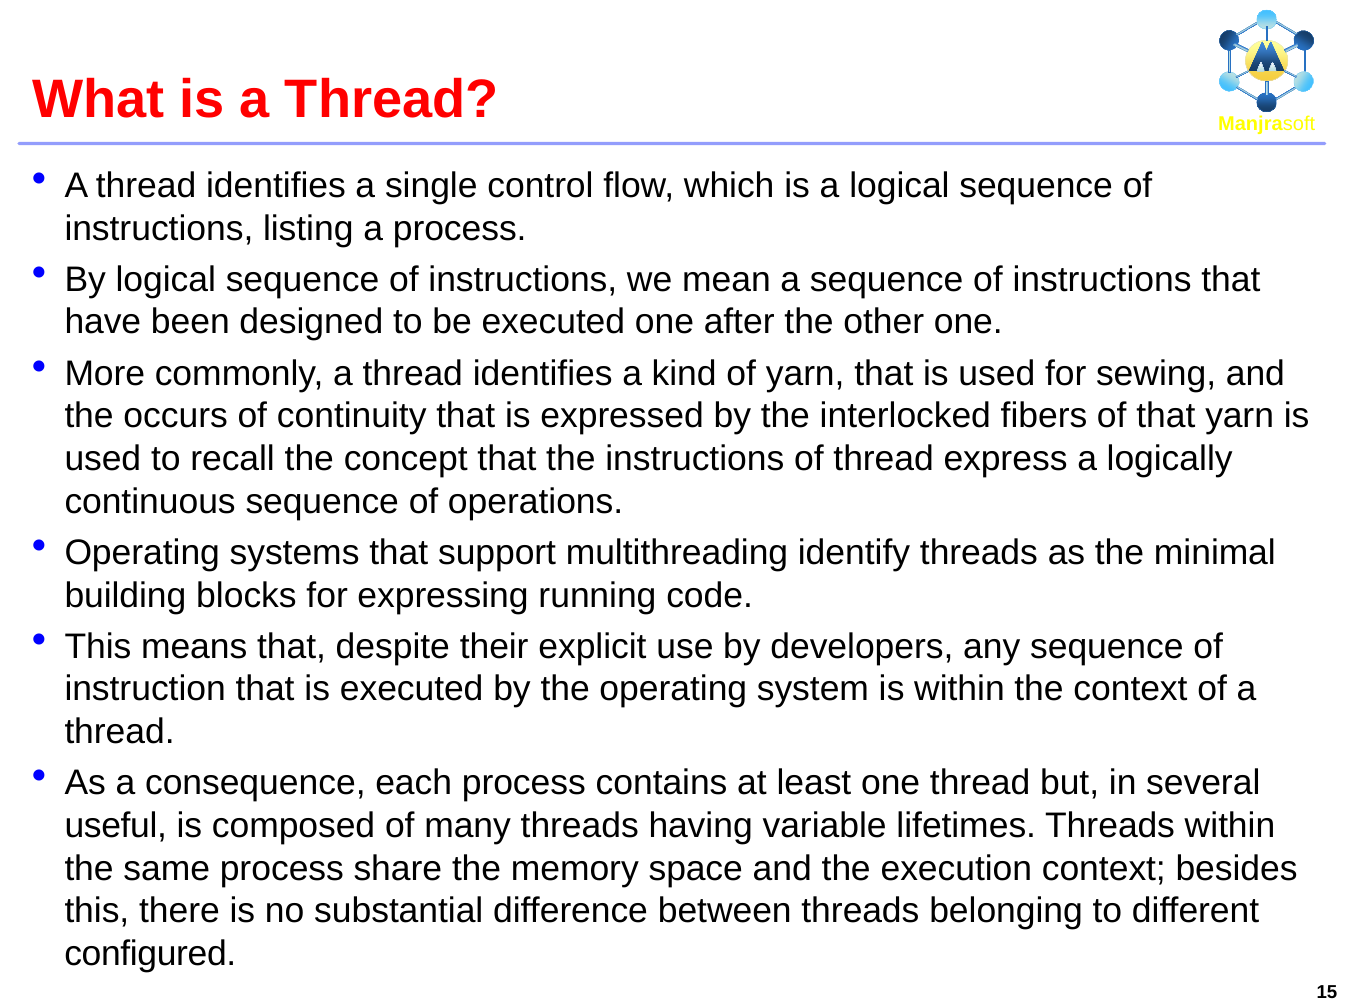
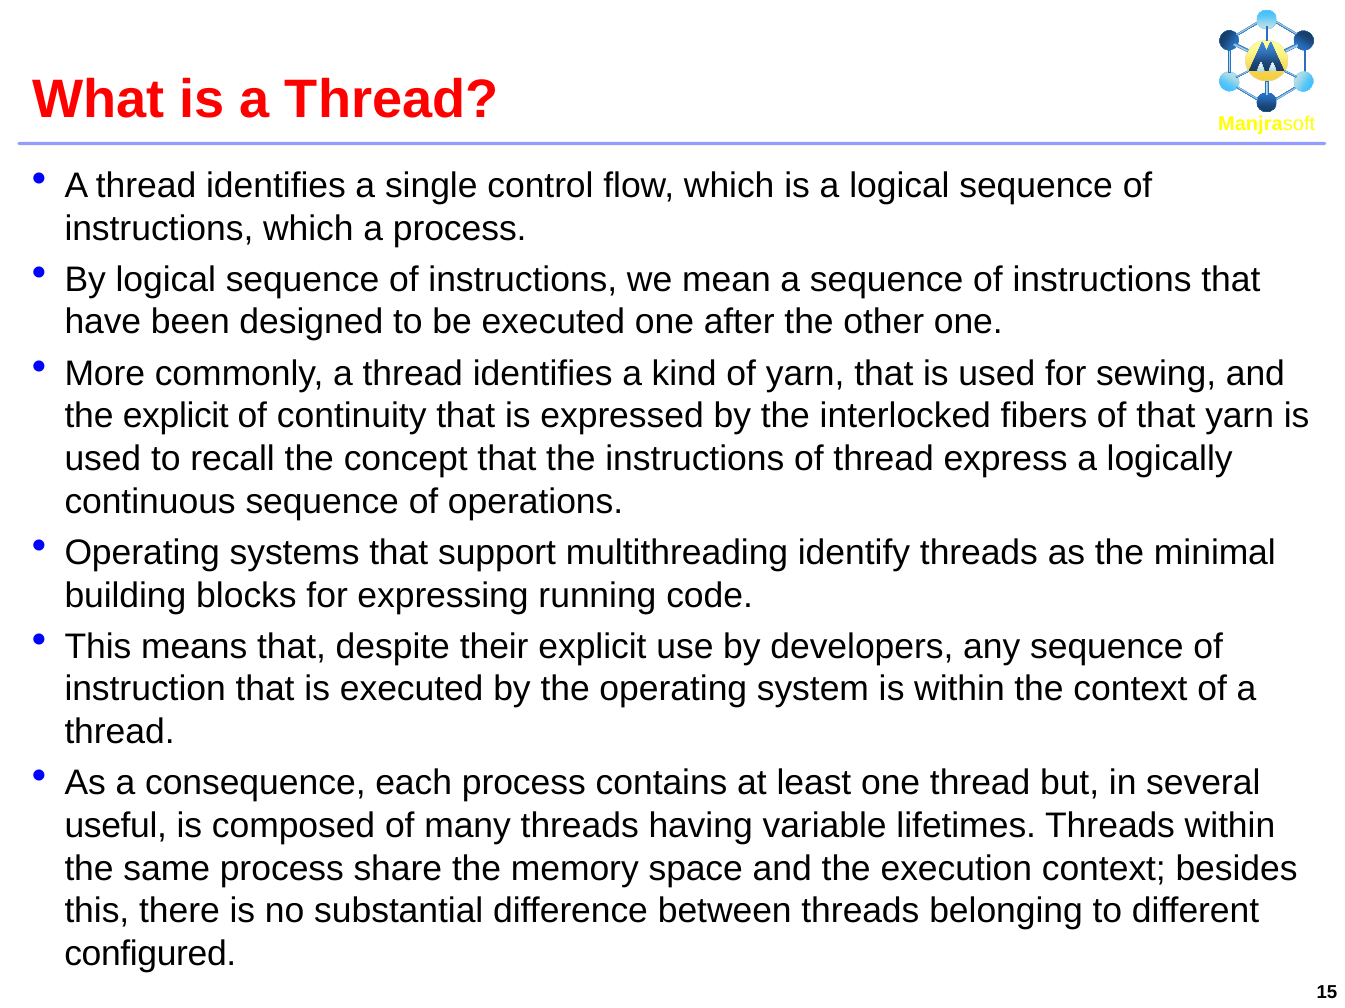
instructions listing: listing -> which
the occurs: occurs -> explicit
